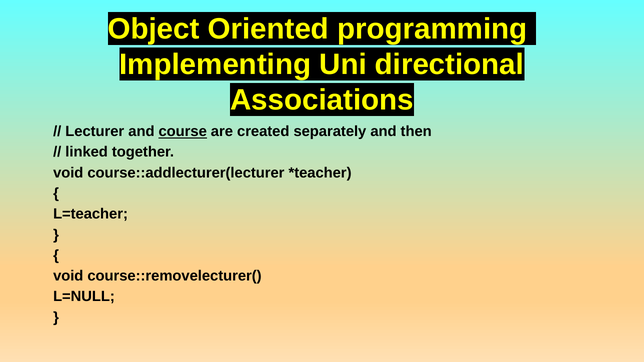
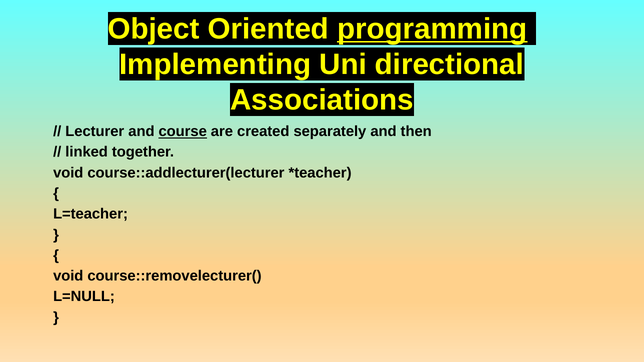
programming underline: none -> present
